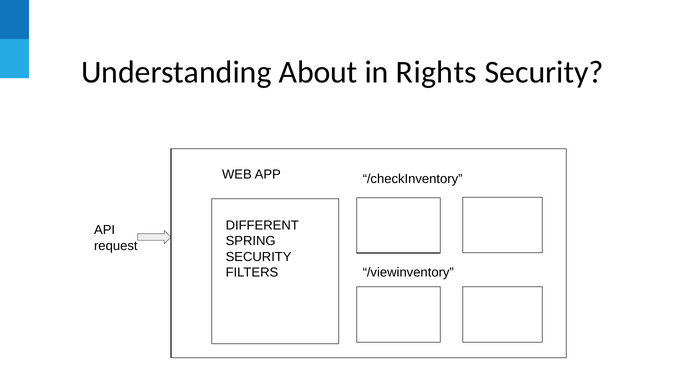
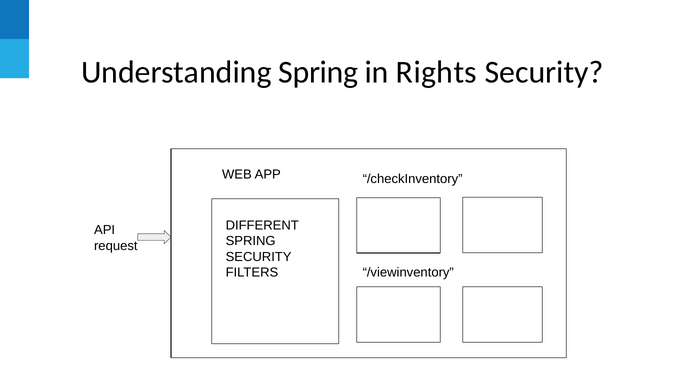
Understanding About: About -> Spring
